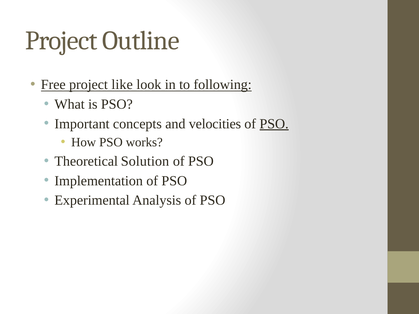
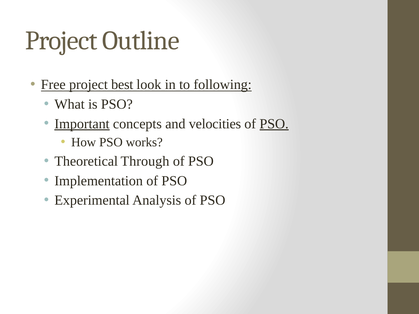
like: like -> best
Important underline: none -> present
Solution: Solution -> Through
